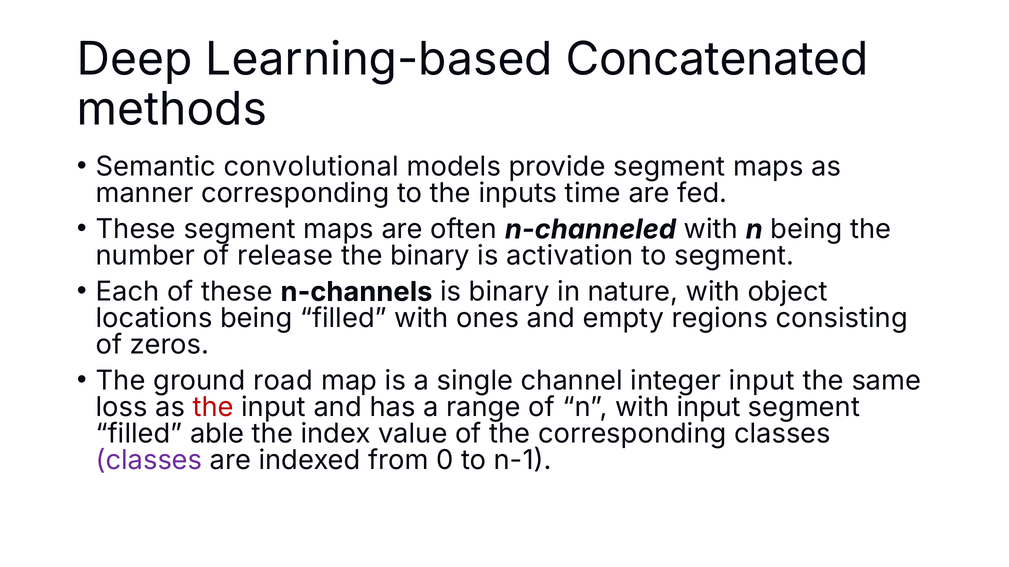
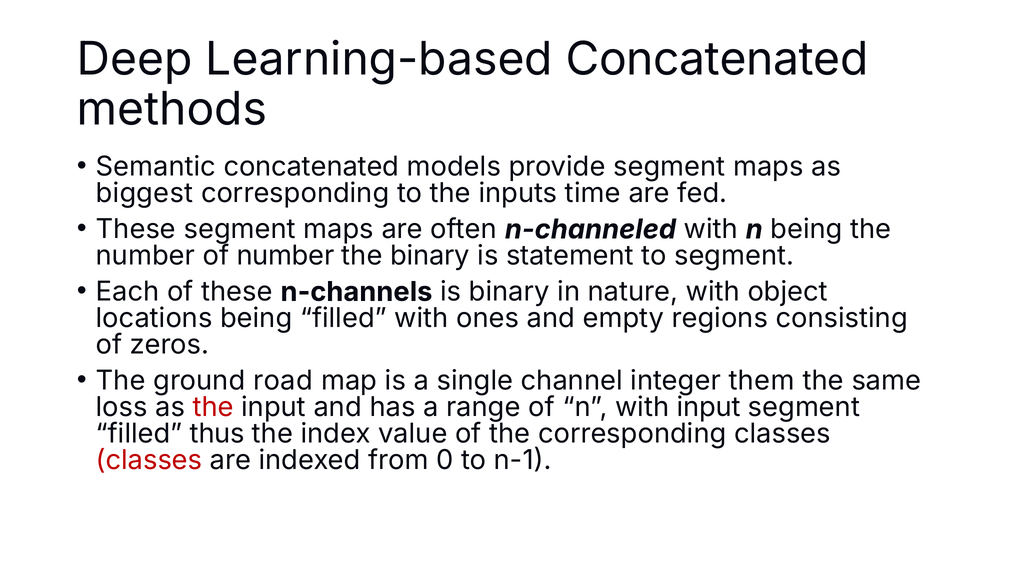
Semantic convolutional: convolutional -> concatenated
manner: manner -> biggest
of release: release -> number
activation: activation -> statement
integer input: input -> them
able: able -> thus
classes at (149, 461) colour: purple -> red
